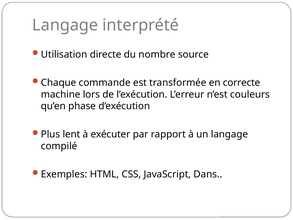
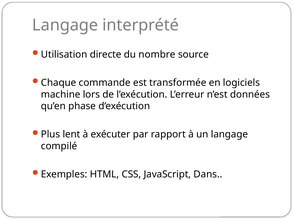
correcte: correcte -> logiciels
couleurs: couleurs -> données
